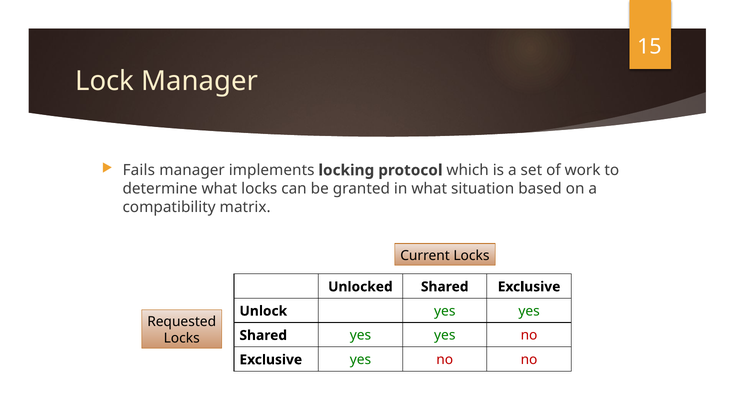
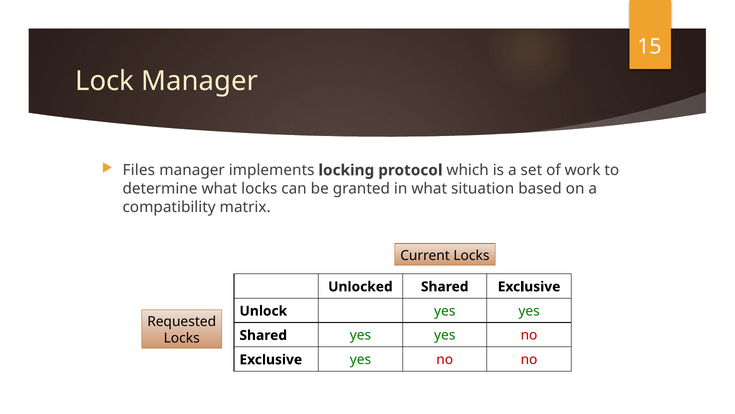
Fails: Fails -> Files
